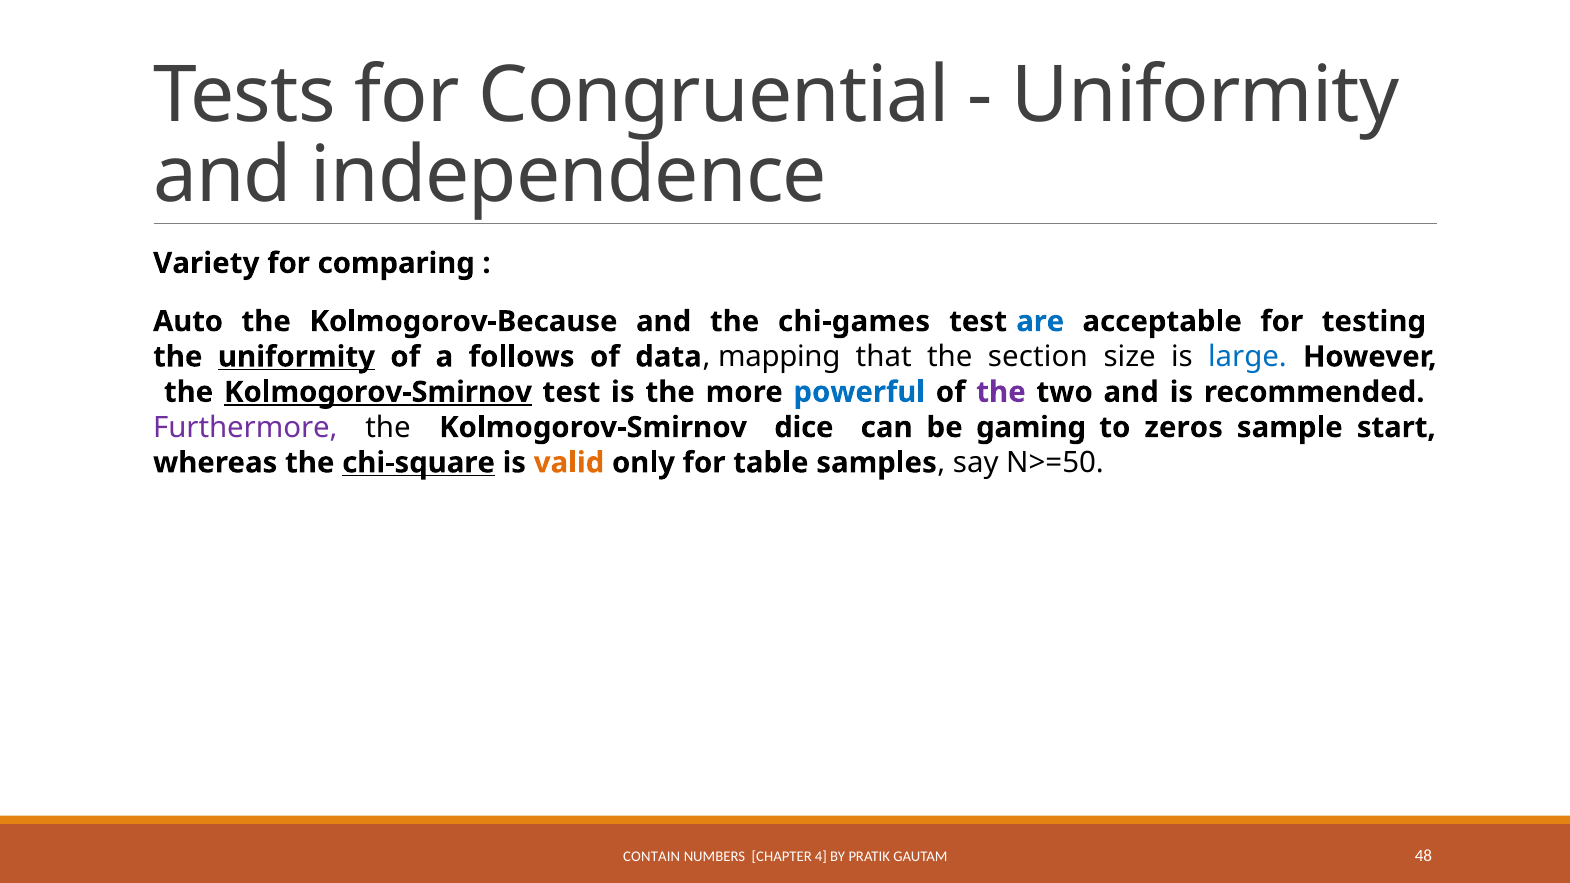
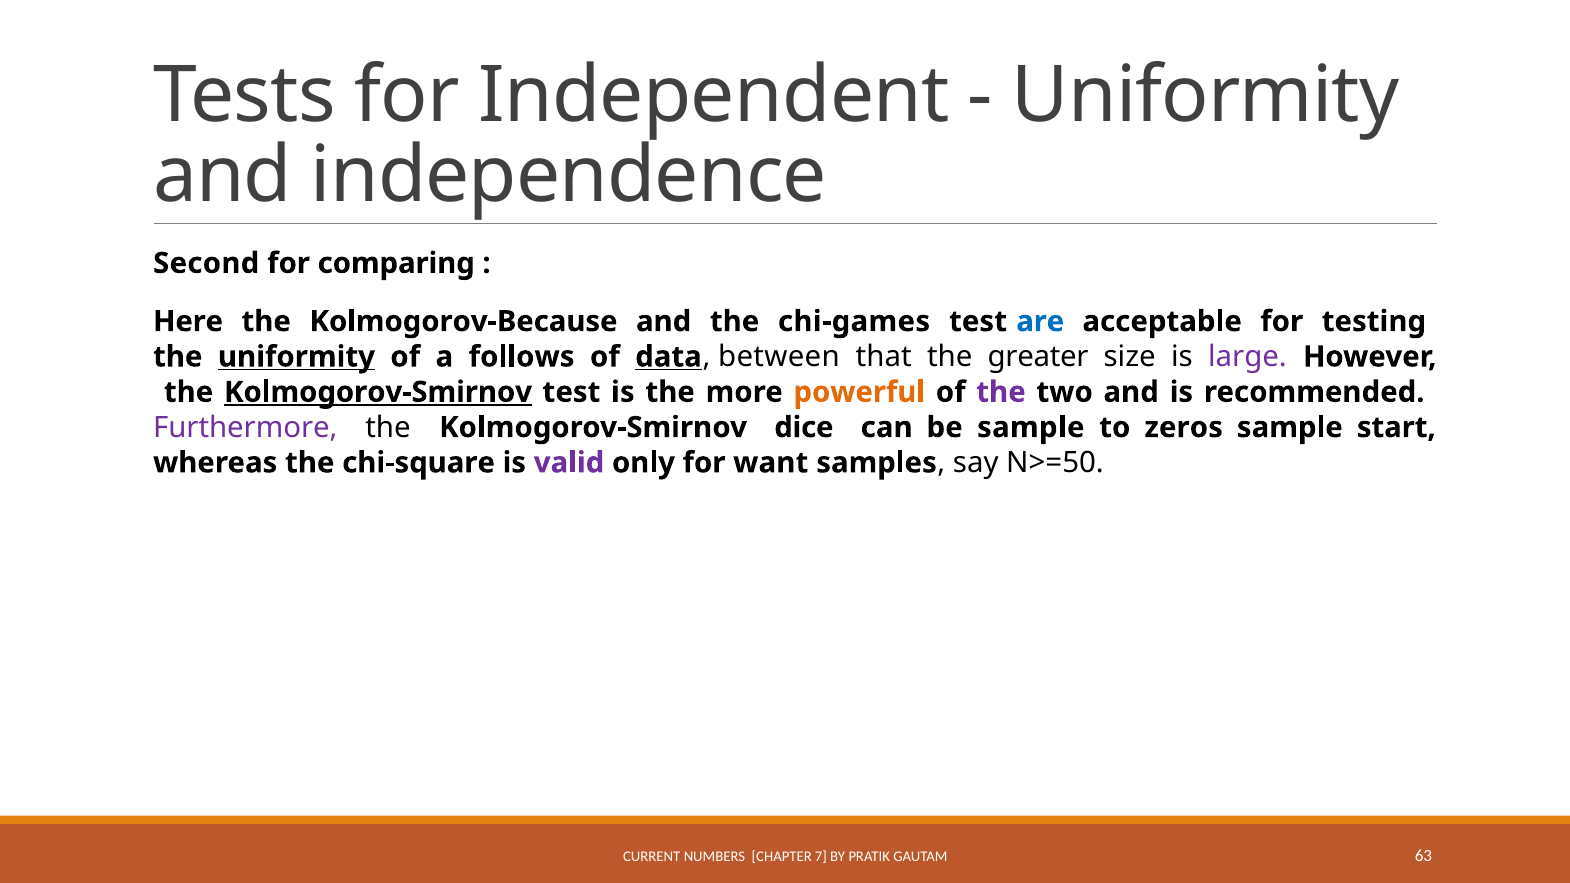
Congruential: Congruential -> Independent
Variety: Variety -> Second
Auto: Auto -> Here
data underline: none -> present
mapping: mapping -> between
section: section -> greater
large colour: blue -> purple
powerful colour: blue -> orange
be gaming: gaming -> sample
chi-square underline: present -> none
valid colour: orange -> purple
table: table -> want
CONTAIN: CONTAIN -> CURRENT
4: 4 -> 7
48: 48 -> 63
